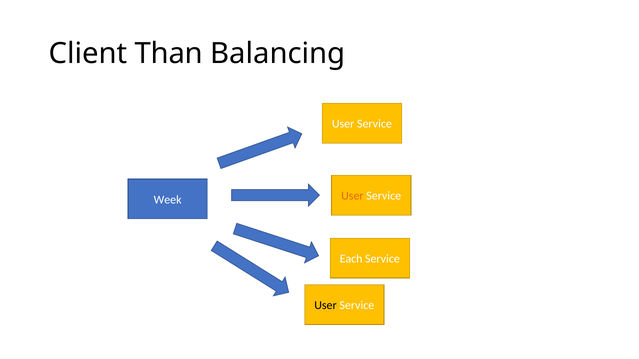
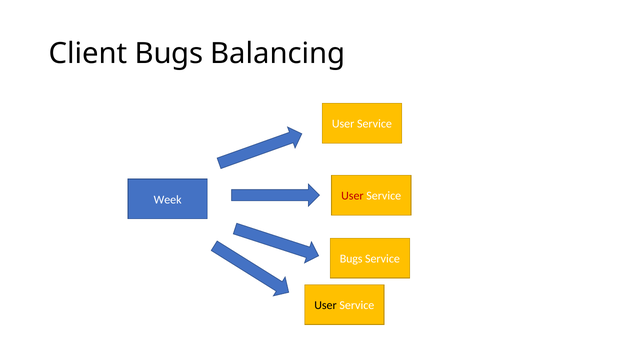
Client Than: Than -> Bugs
User at (352, 196) colour: orange -> red
Each at (351, 259): Each -> Bugs
